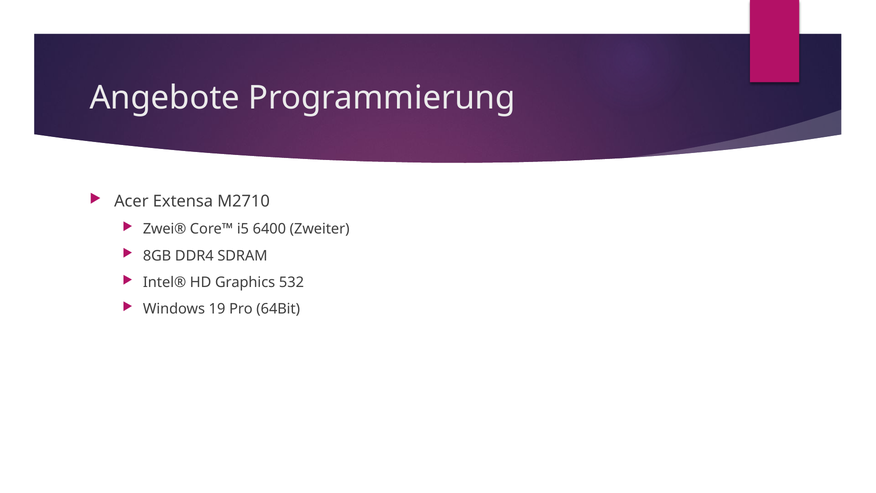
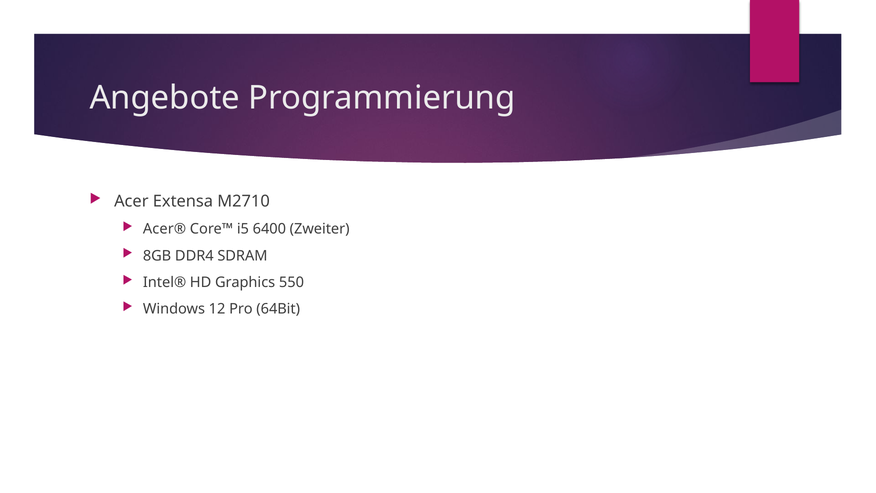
Zwei®: Zwei® -> Acer®
532: 532 -> 550
19: 19 -> 12
